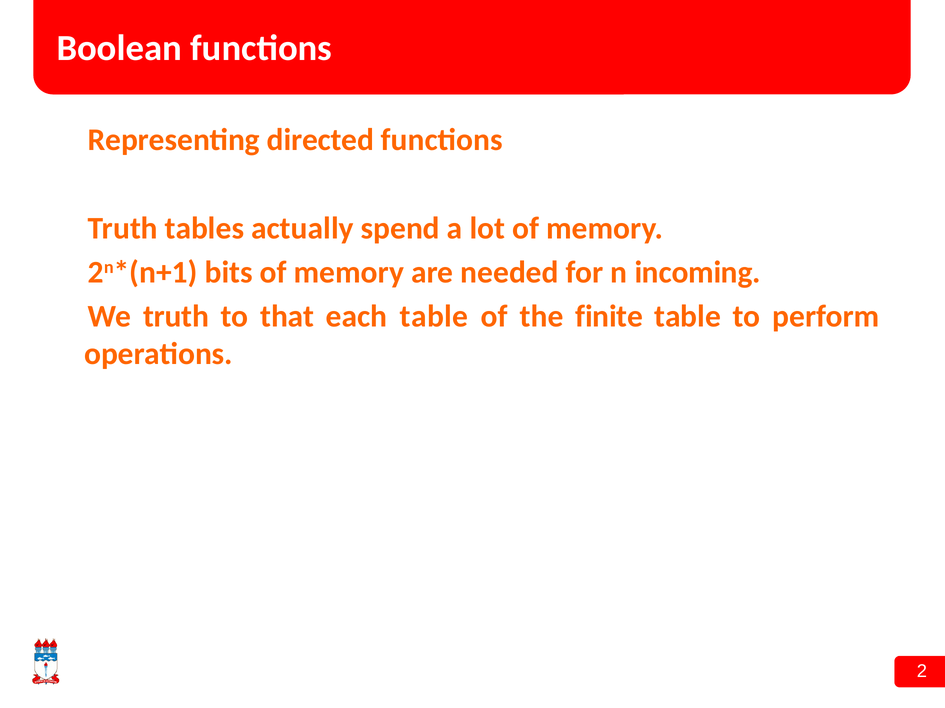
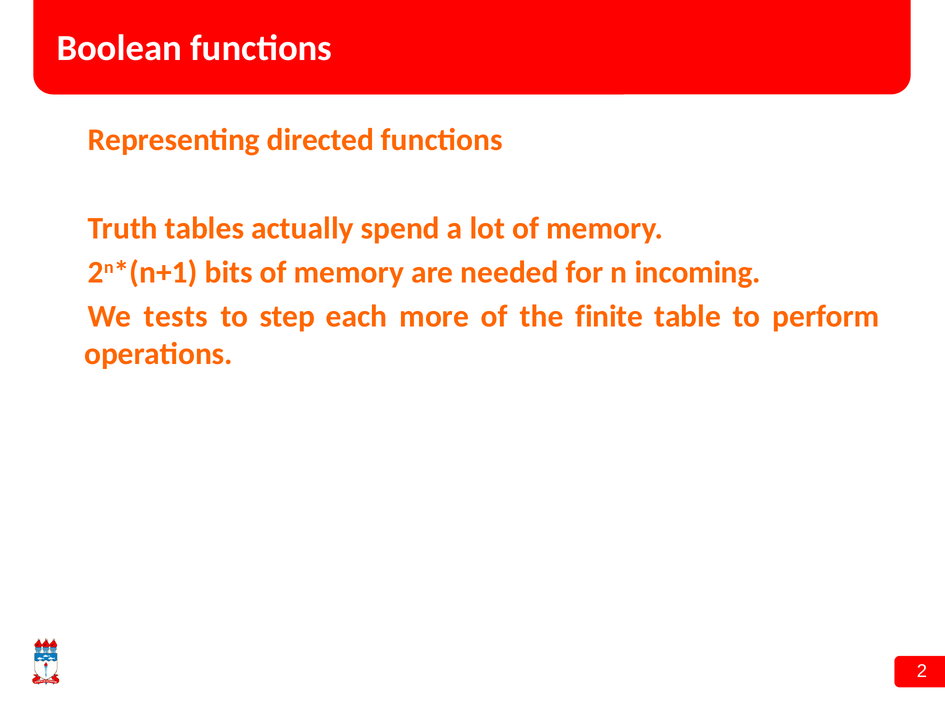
truth: truth -> tests
that: that -> step
each table: table -> more
